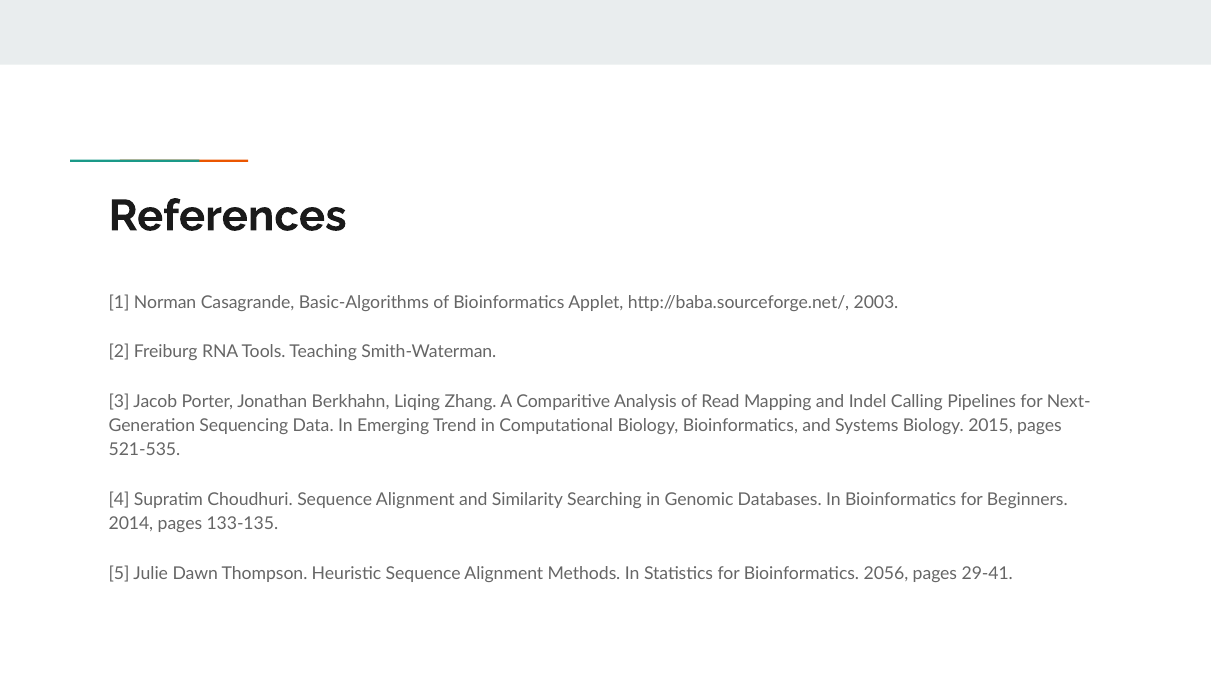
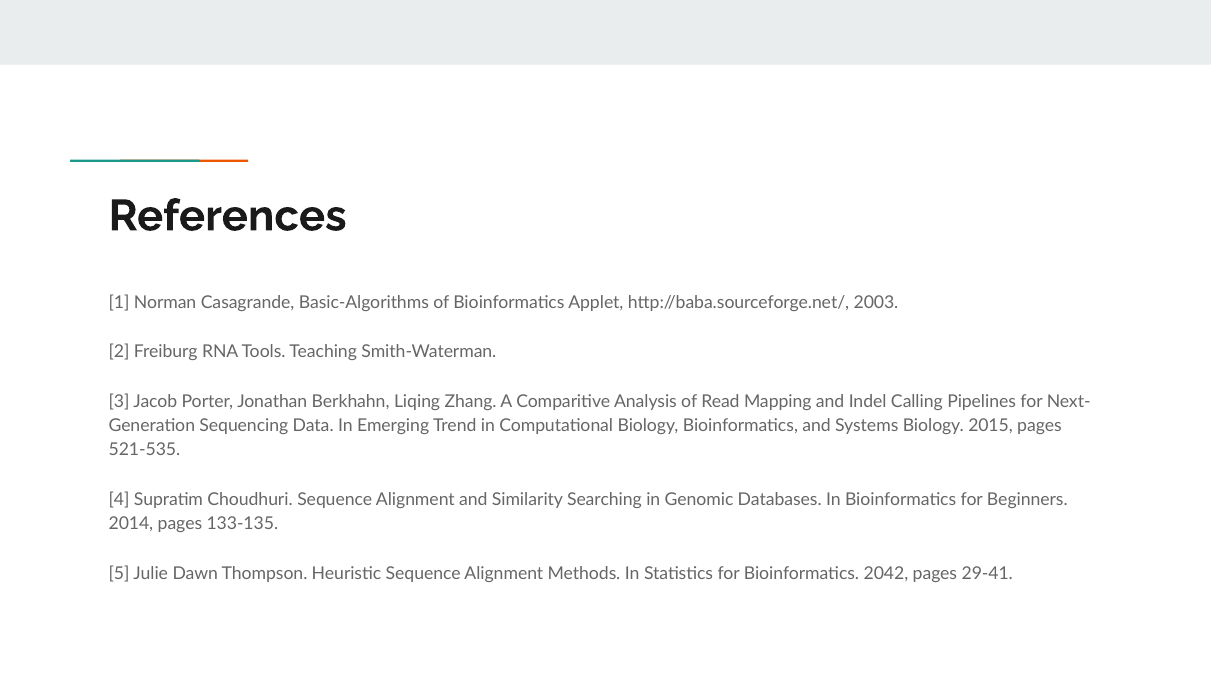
2056: 2056 -> 2042
